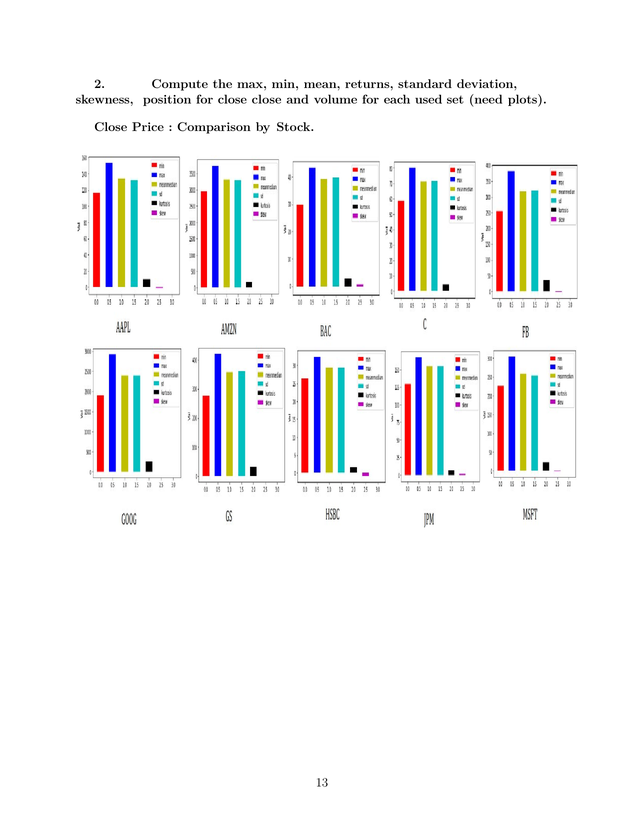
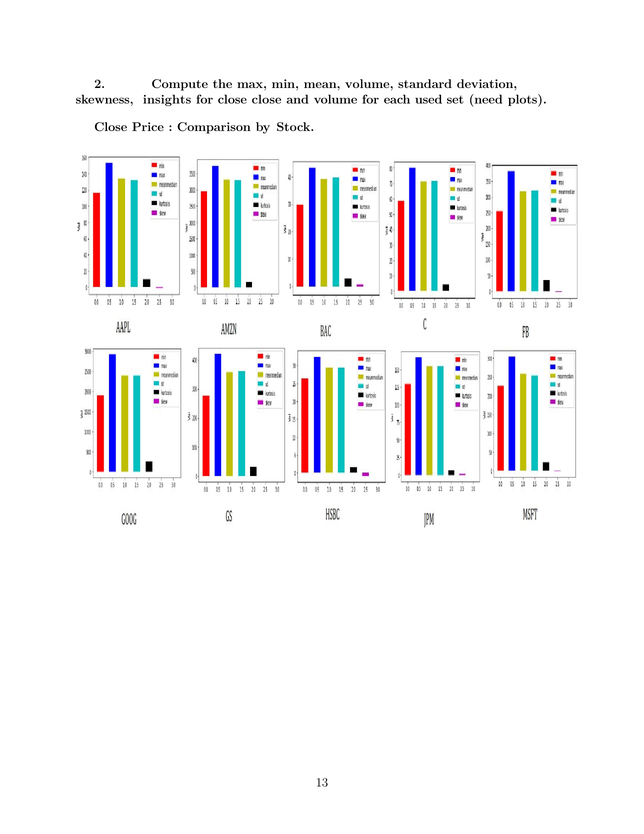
mean returns: returns -> volume
position: position -> insights
